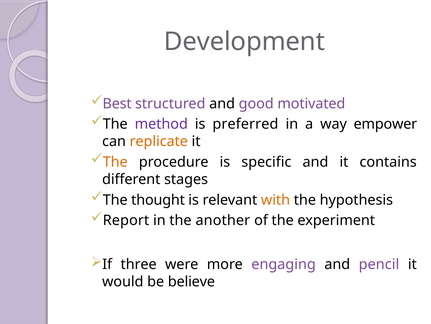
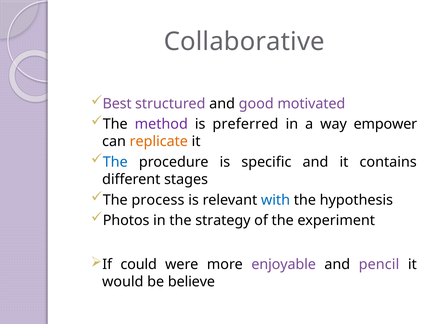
Development: Development -> Collaborative
The at (115, 162) colour: orange -> blue
thought: thought -> process
with colour: orange -> blue
Report: Report -> Photos
another: another -> strategy
three: three -> could
engaging: engaging -> enjoyable
